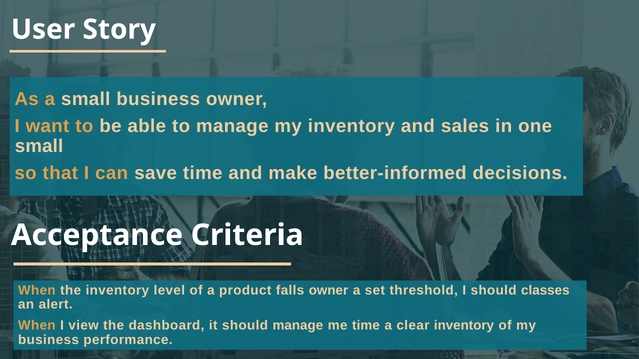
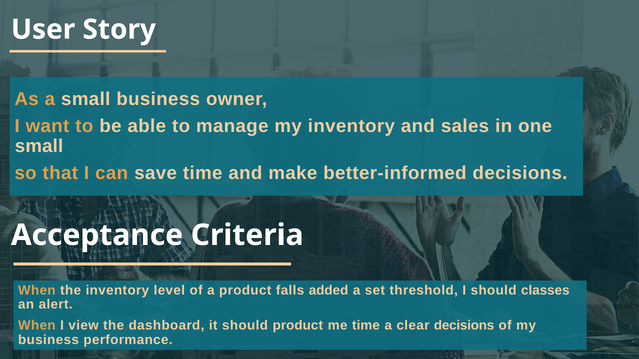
falls owner: owner -> added
should manage: manage -> product
clear inventory: inventory -> decisions
